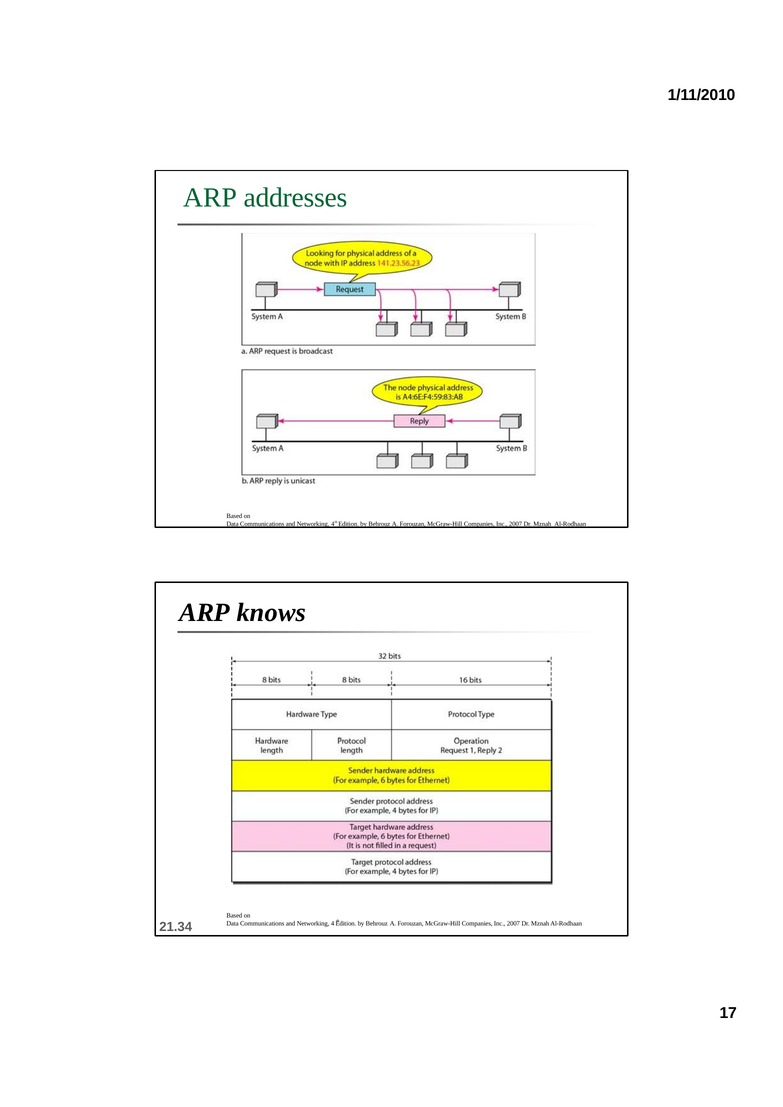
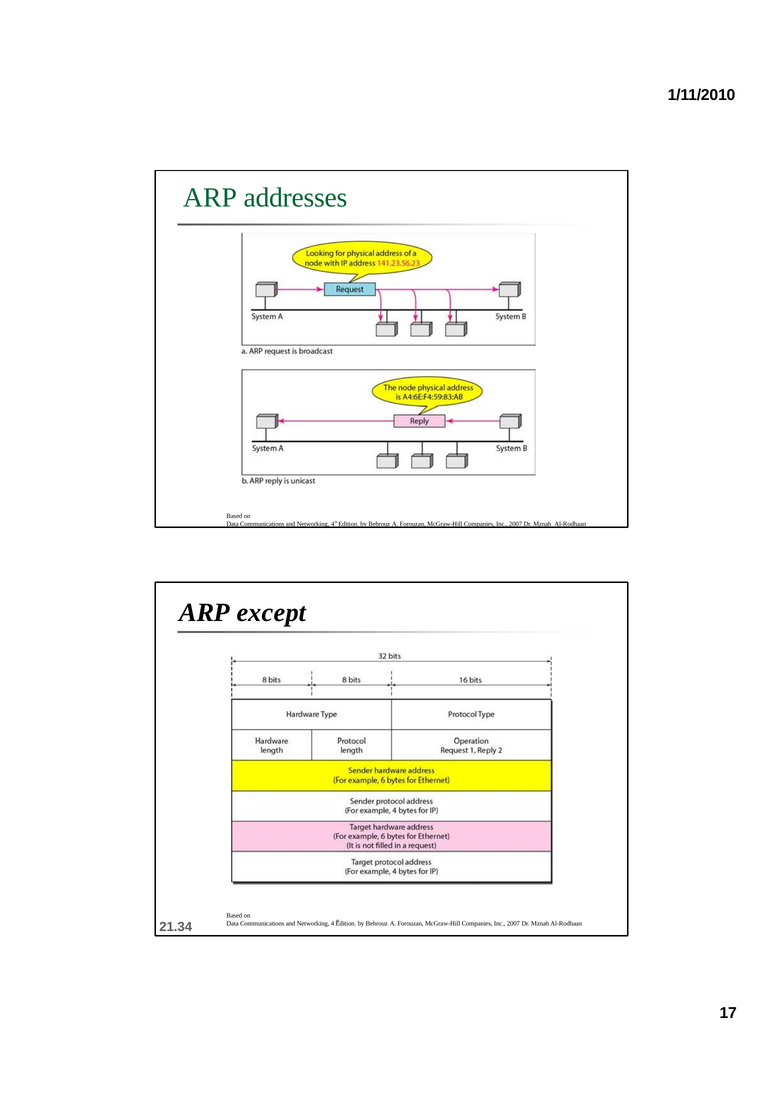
knows: knows -> except
